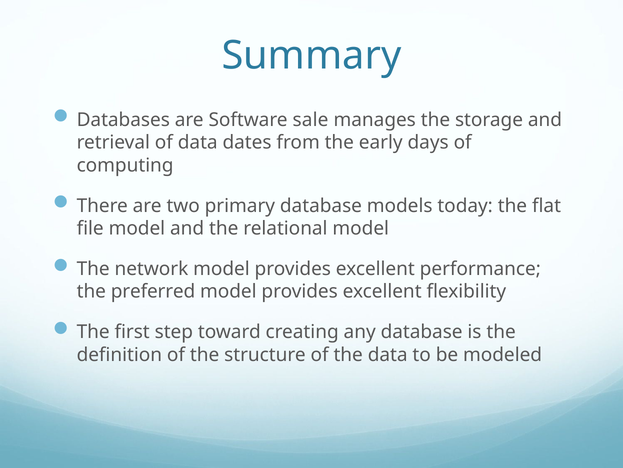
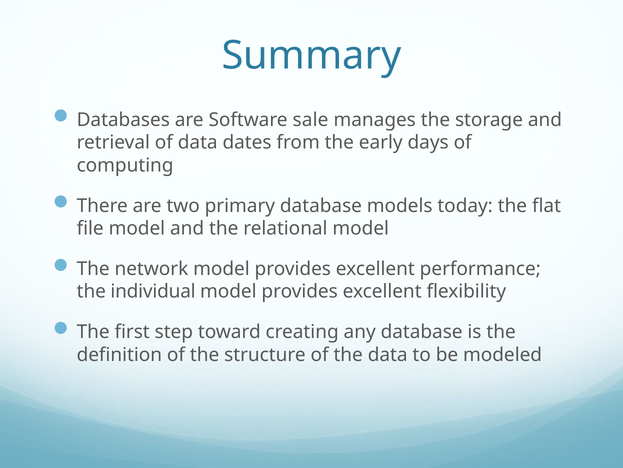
preferred: preferred -> individual
